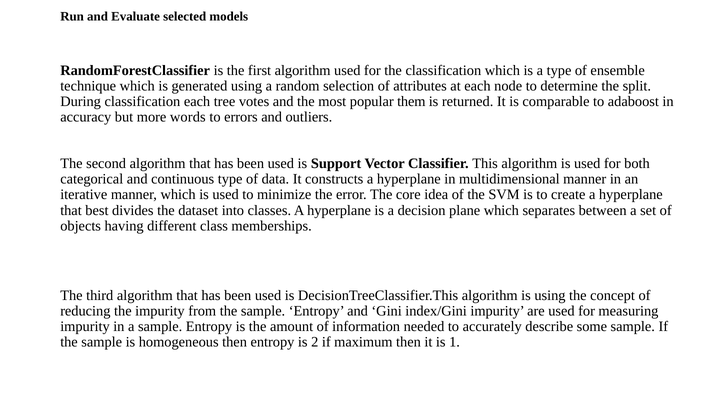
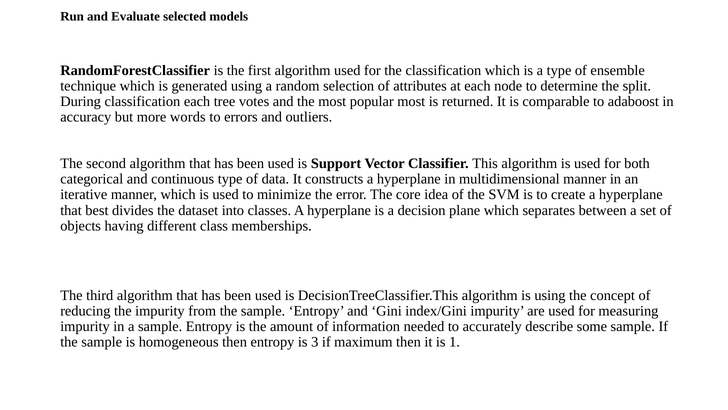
popular them: them -> most
2: 2 -> 3
